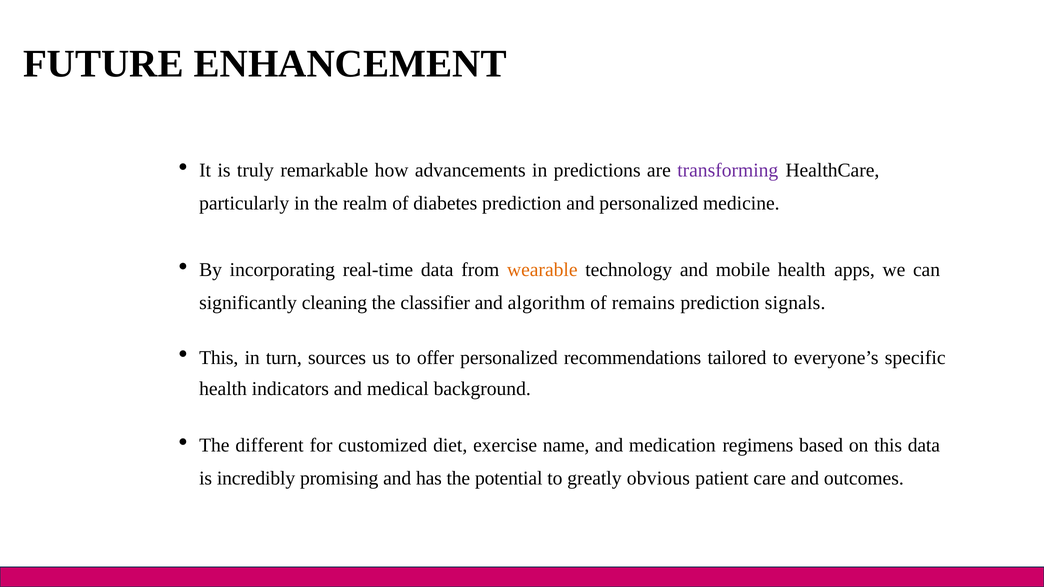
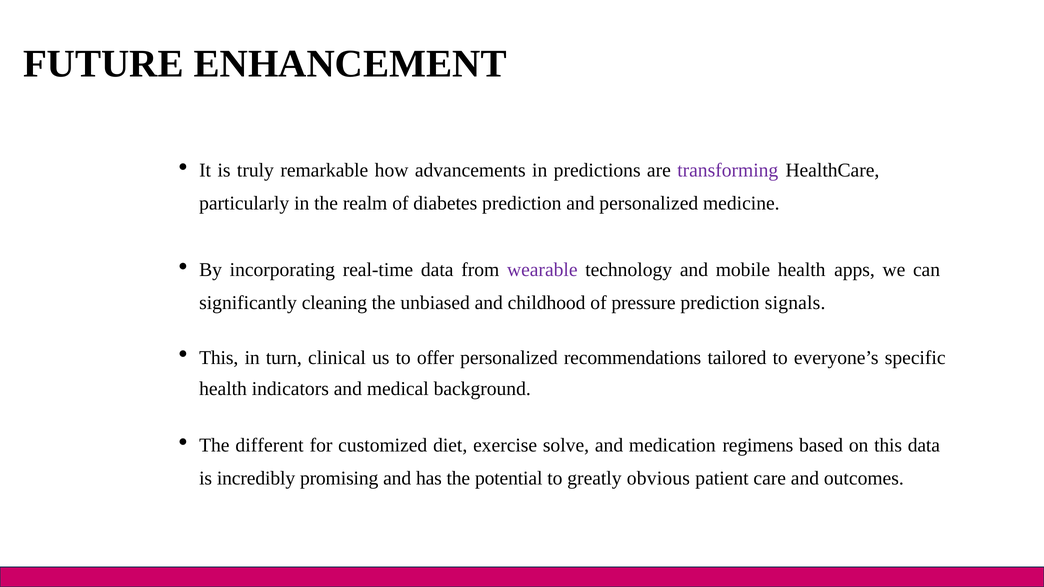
wearable colour: orange -> purple
classifier: classifier -> unbiased
algorithm: algorithm -> childhood
remains: remains -> pressure
sources: sources -> clinical
name: name -> solve
